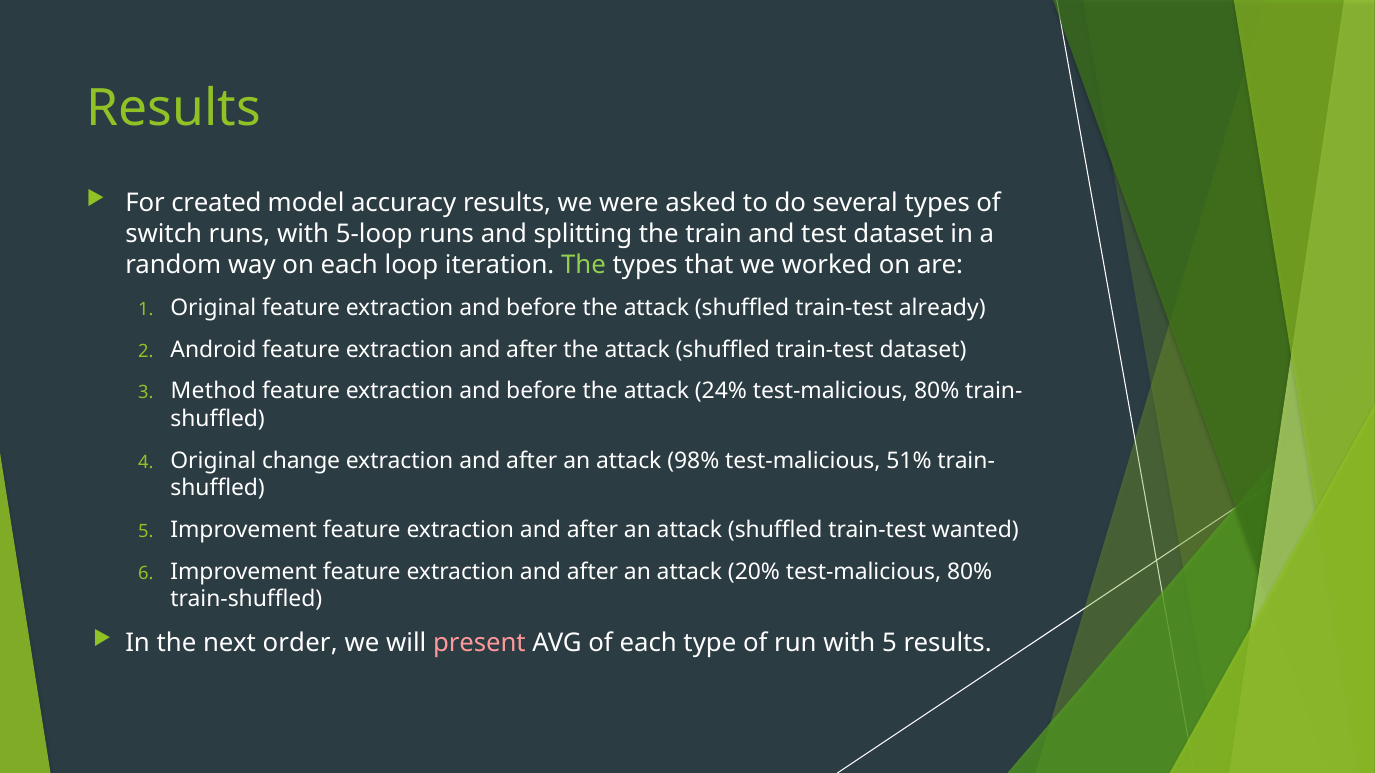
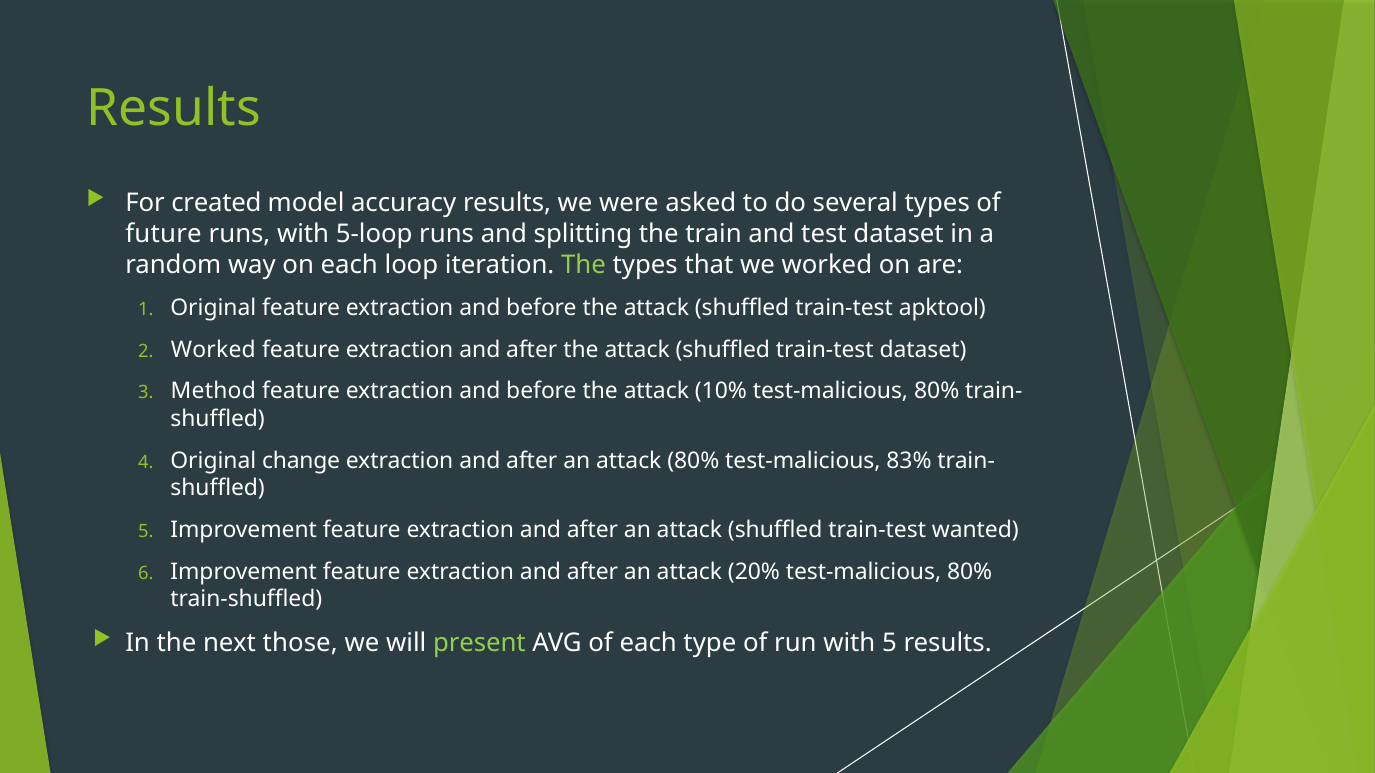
switch: switch -> future
already: already -> apktool
Android at (213, 350): Android -> Worked
24%: 24% -> 10%
attack 98%: 98% -> 80%
51%: 51% -> 83%
order: order -> those
present colour: pink -> light green
